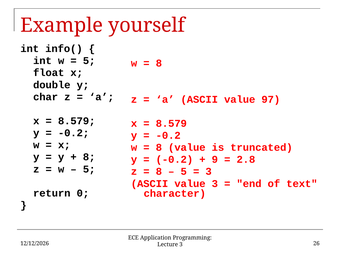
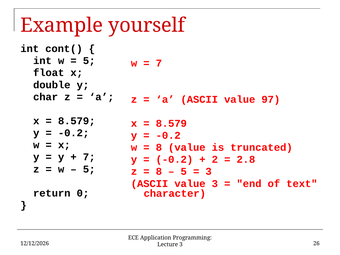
info(: info( -> cont(
8 at (159, 63): 8 -> 7
8 at (89, 157): 8 -> 7
9: 9 -> 2
